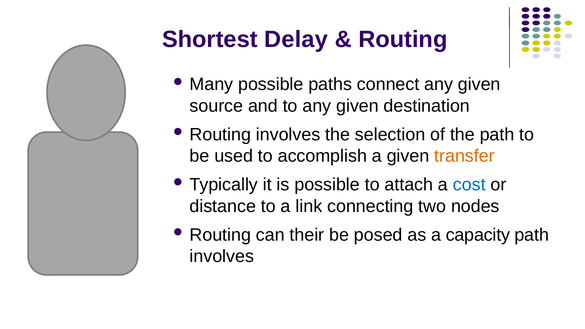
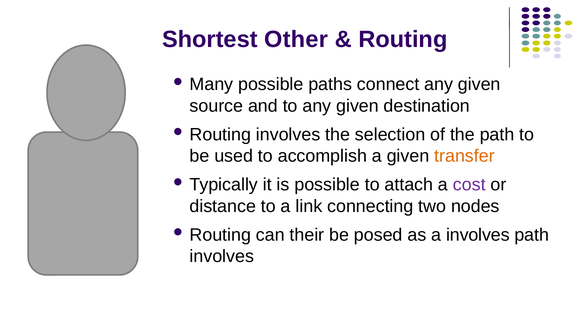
Delay: Delay -> Other
cost colour: blue -> purple
a capacity: capacity -> involves
